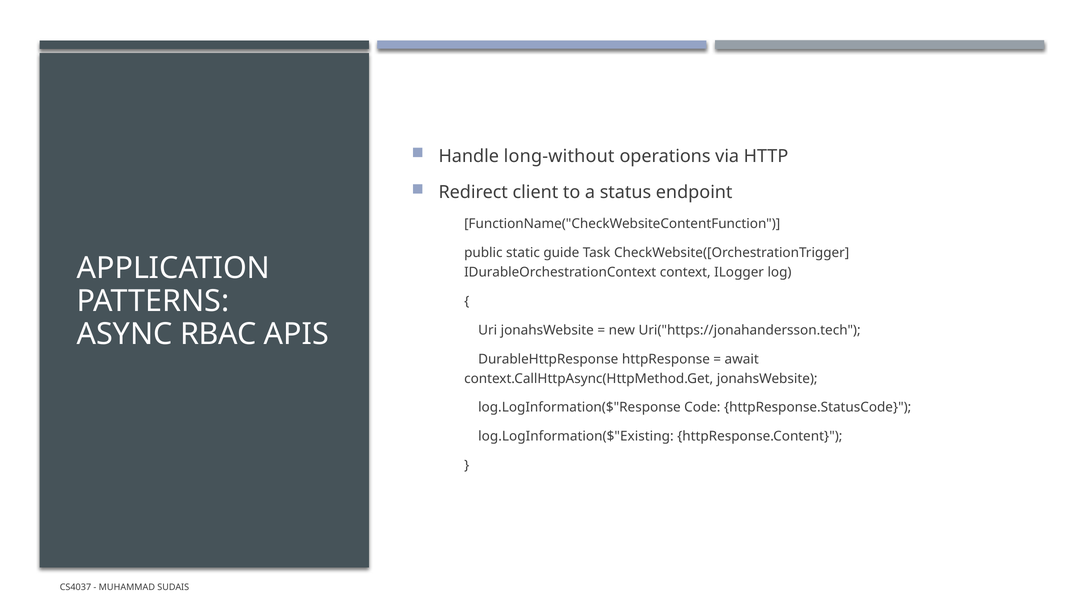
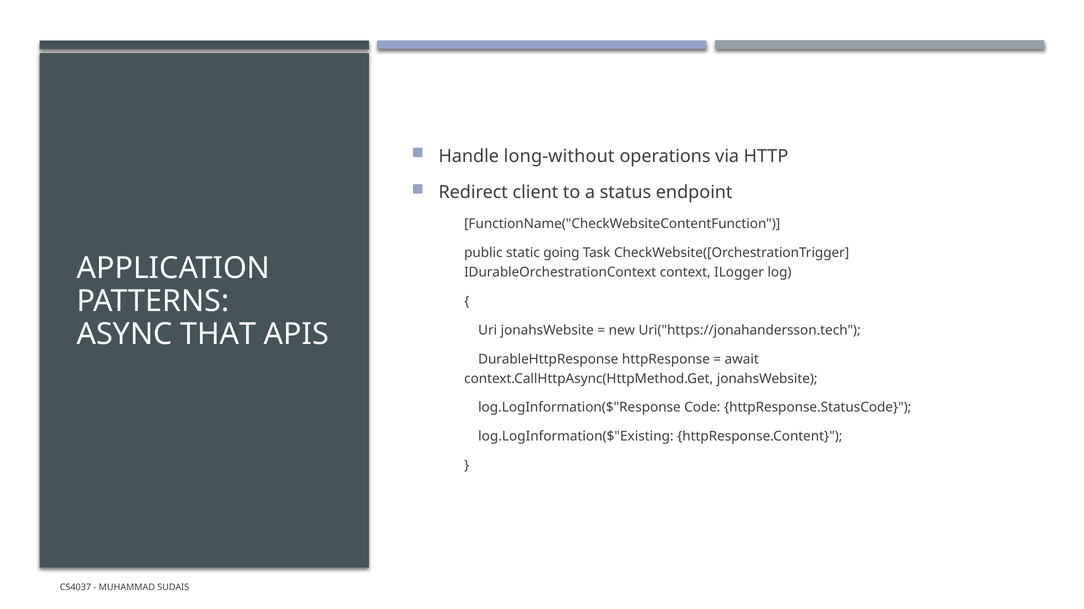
guide: guide -> going
RBAC: RBAC -> THAT
